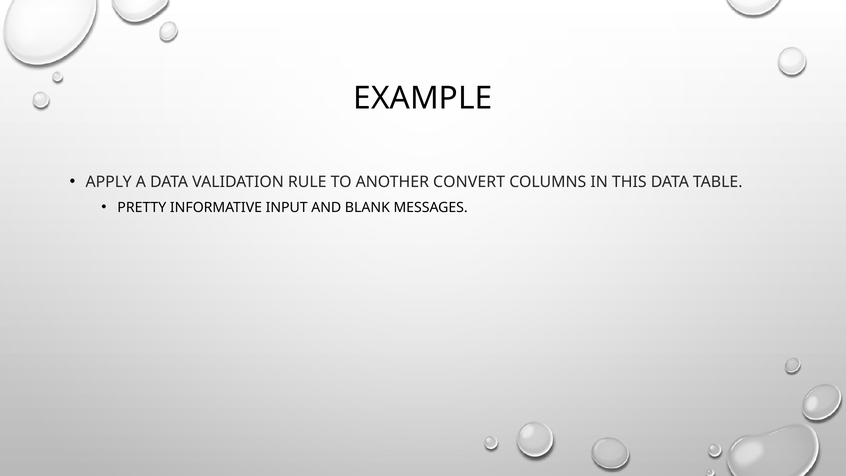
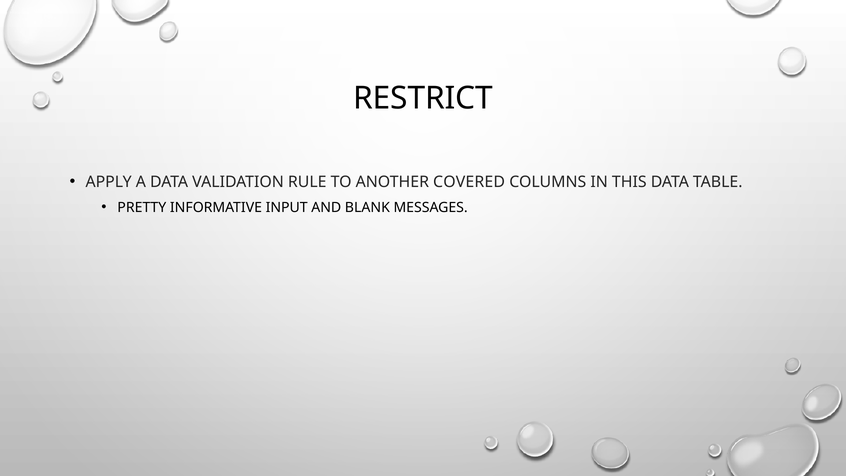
EXAMPLE: EXAMPLE -> RESTRICT
CONVERT: CONVERT -> COVERED
